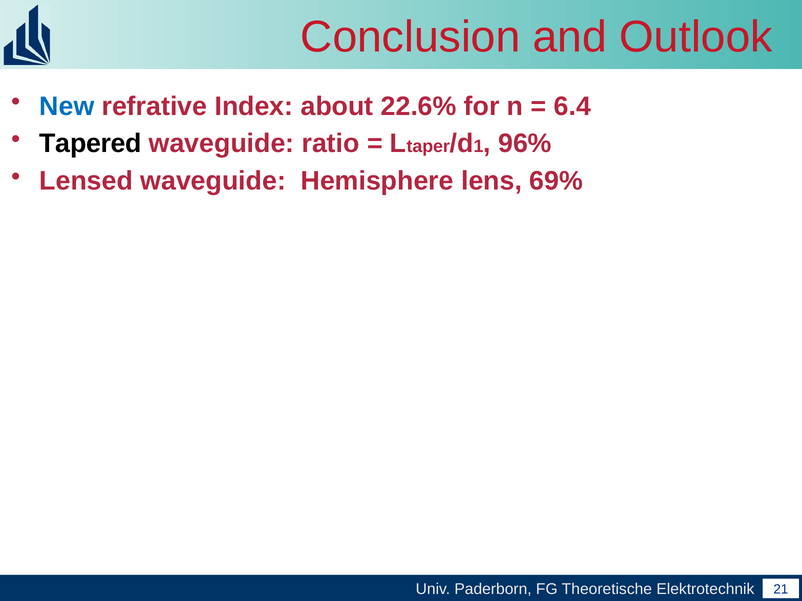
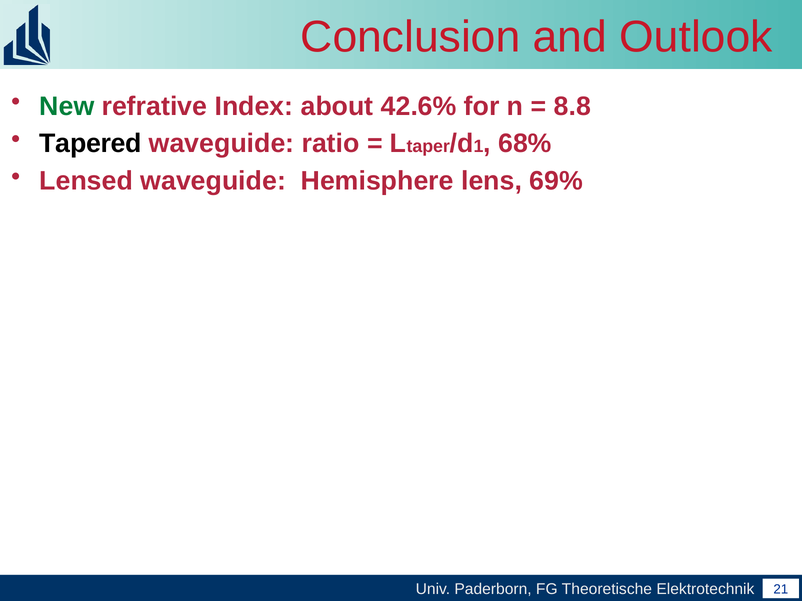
New colour: blue -> green
22.6%: 22.6% -> 42.6%
6.4: 6.4 -> 8.8
96%: 96% -> 68%
